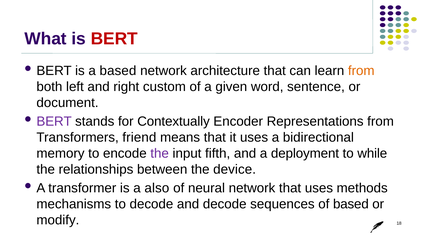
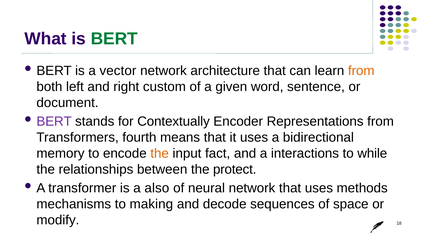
BERT at (114, 39) colour: red -> green
a based: based -> vector
friend: friend -> fourth
the at (160, 153) colour: purple -> orange
fifth: fifth -> fact
deployment: deployment -> interactions
device: device -> protect
to decode: decode -> making
of based: based -> space
